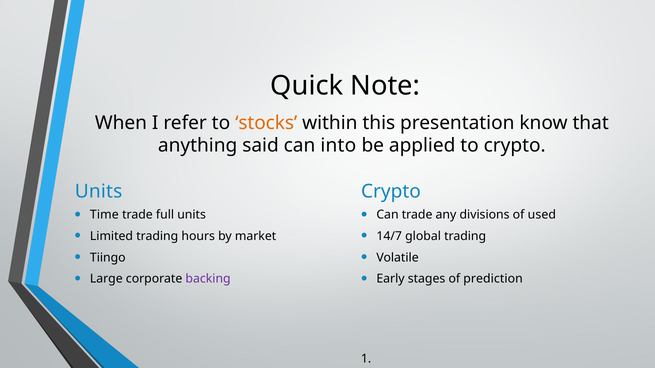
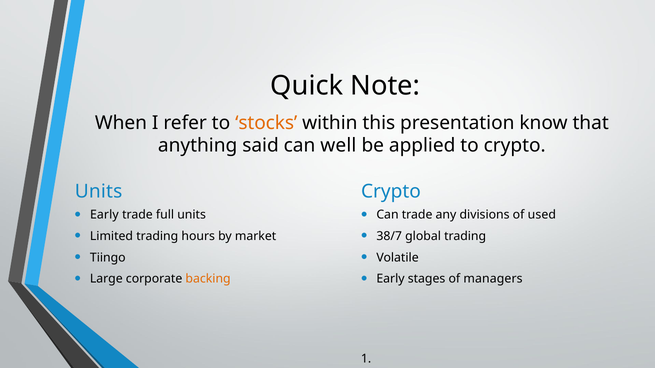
into: into -> well
Time at (104, 215): Time -> Early
14/7: 14/7 -> 38/7
backing colour: purple -> orange
prediction: prediction -> managers
